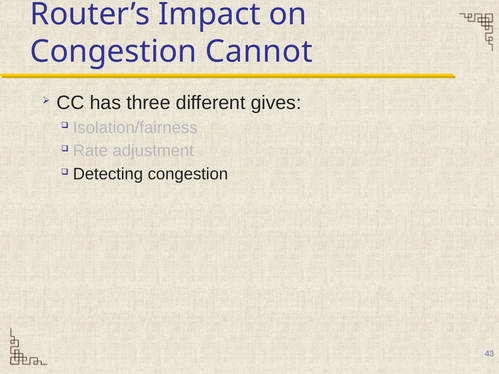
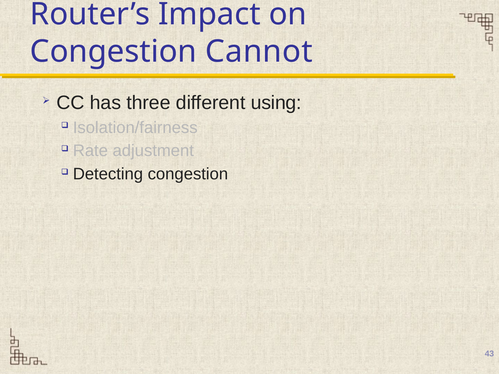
gives: gives -> using
